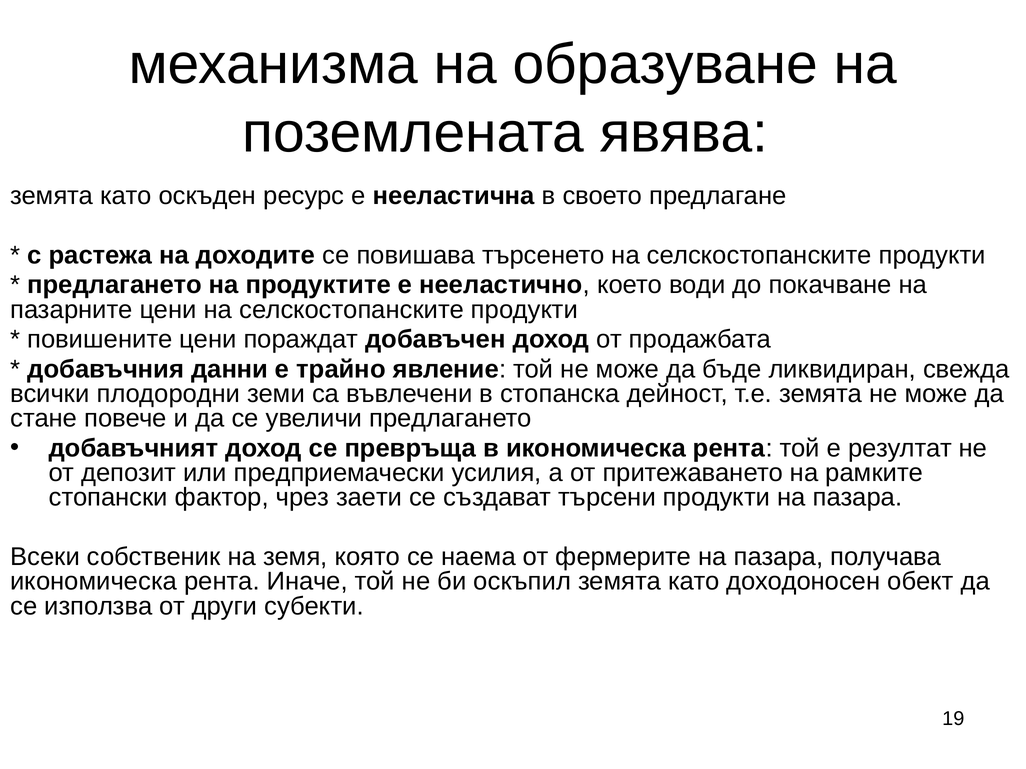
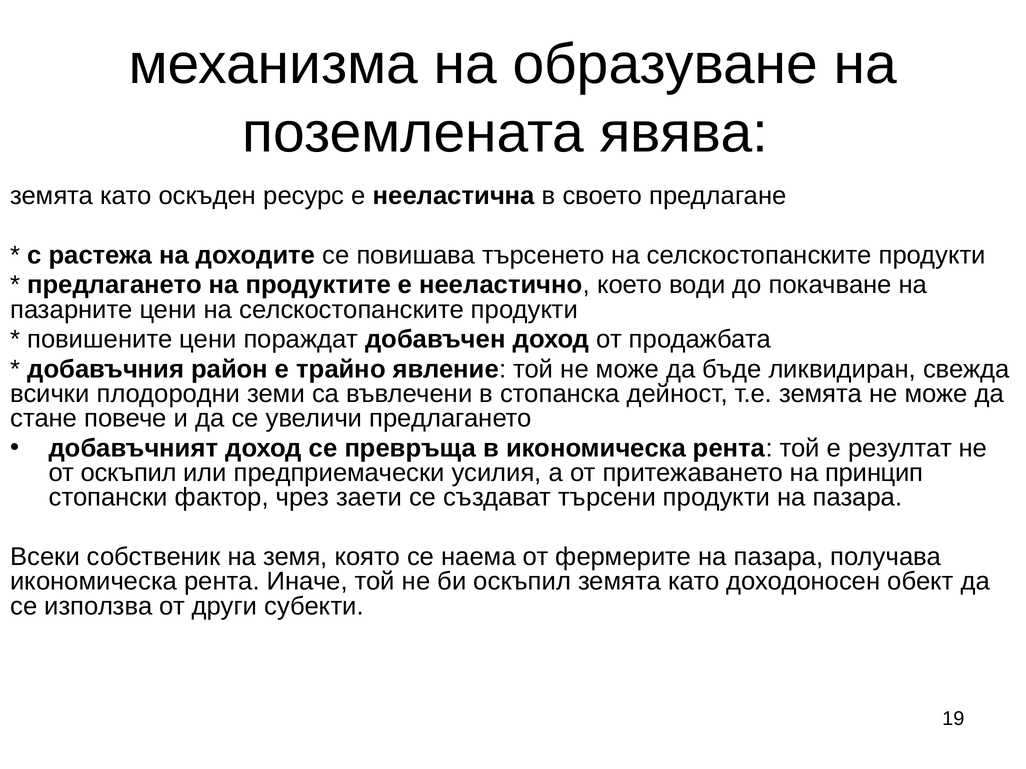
данни: данни -> район
от депозит: депозит -> оскъпил
рамките: рамките -> принцип
